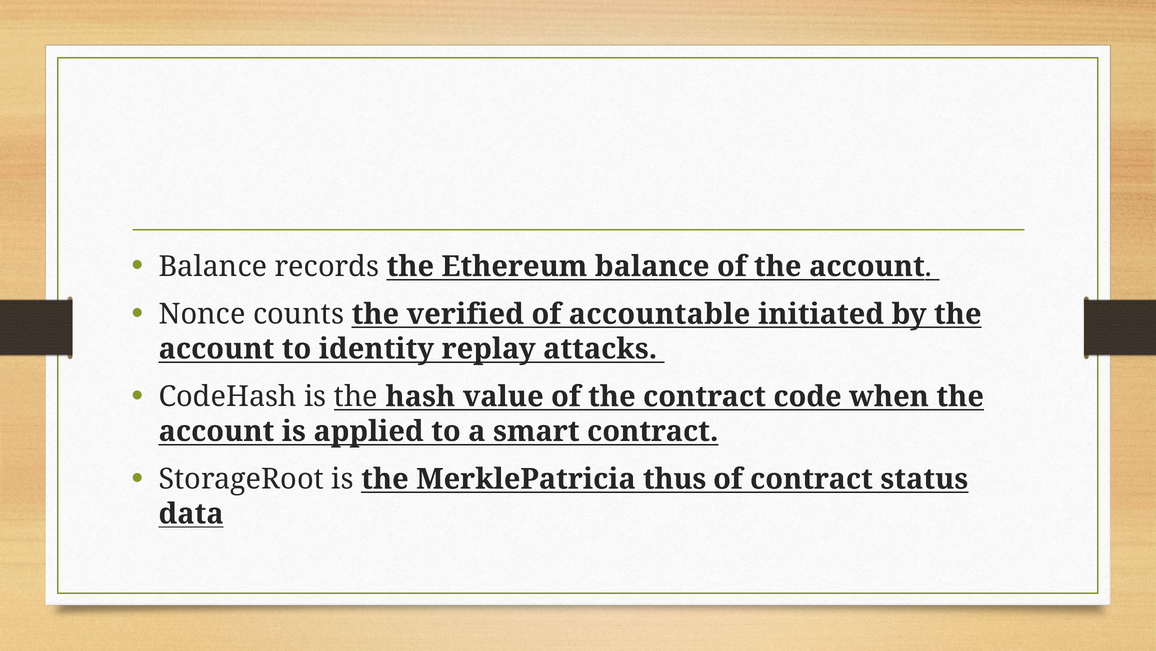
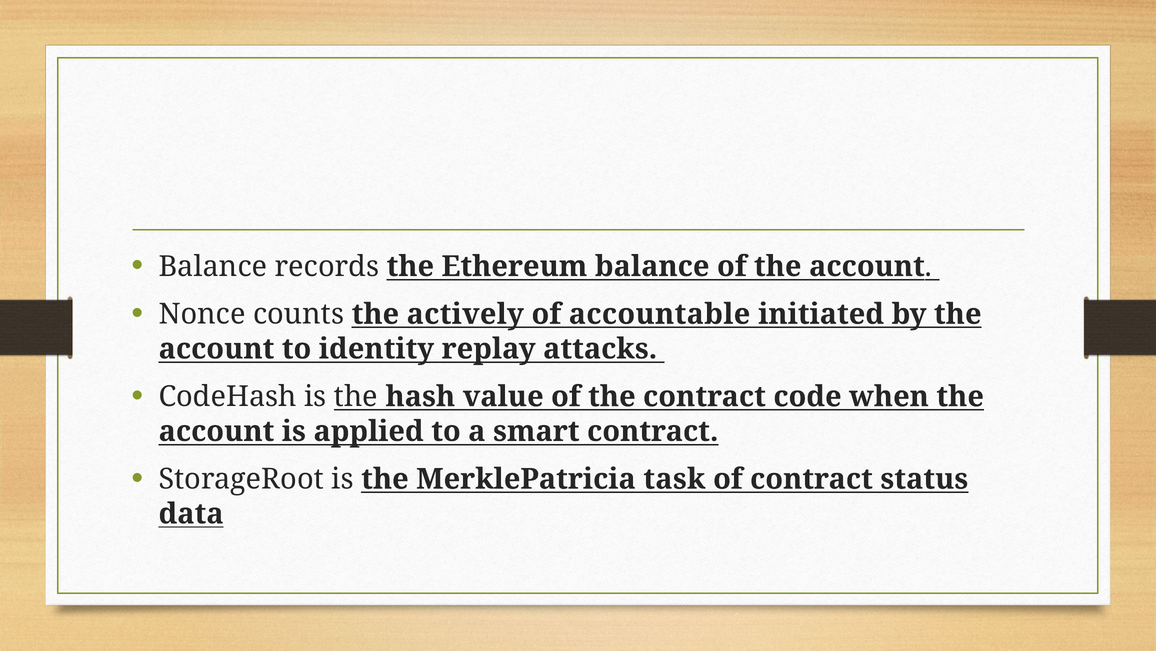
verified: verified -> actively
thus: thus -> task
